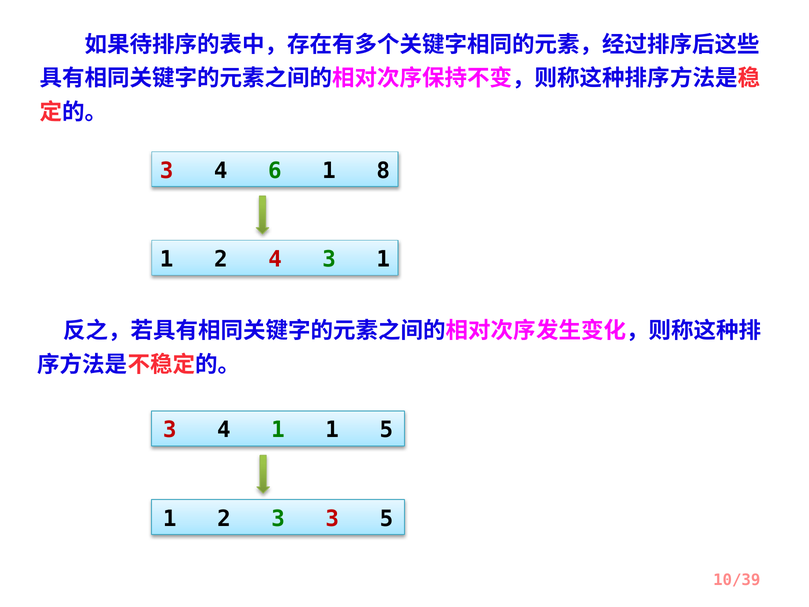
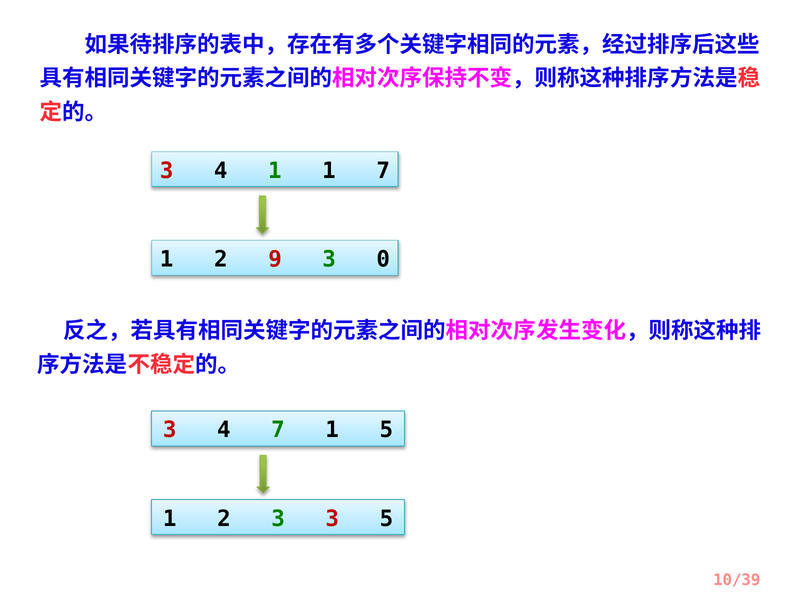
4 6: 6 -> 1
1 8: 8 -> 7
2 4: 4 -> 9
3 1: 1 -> 0
4 1: 1 -> 7
